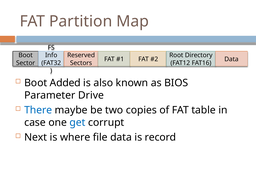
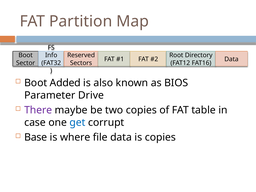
There colour: blue -> purple
Next: Next -> Base
is record: record -> copies
